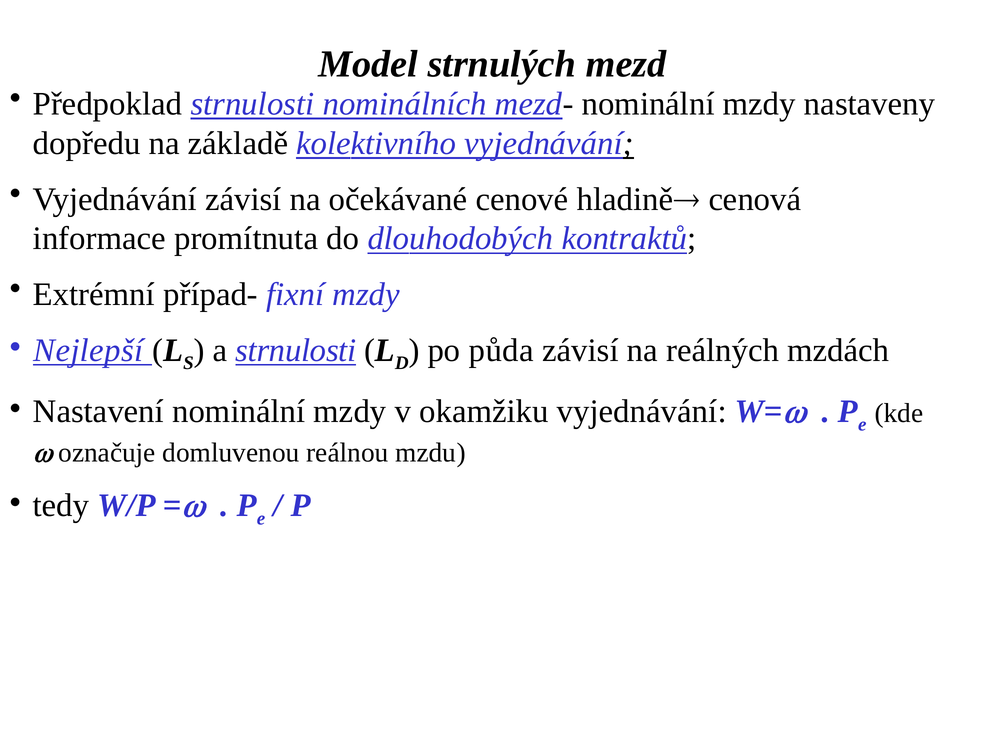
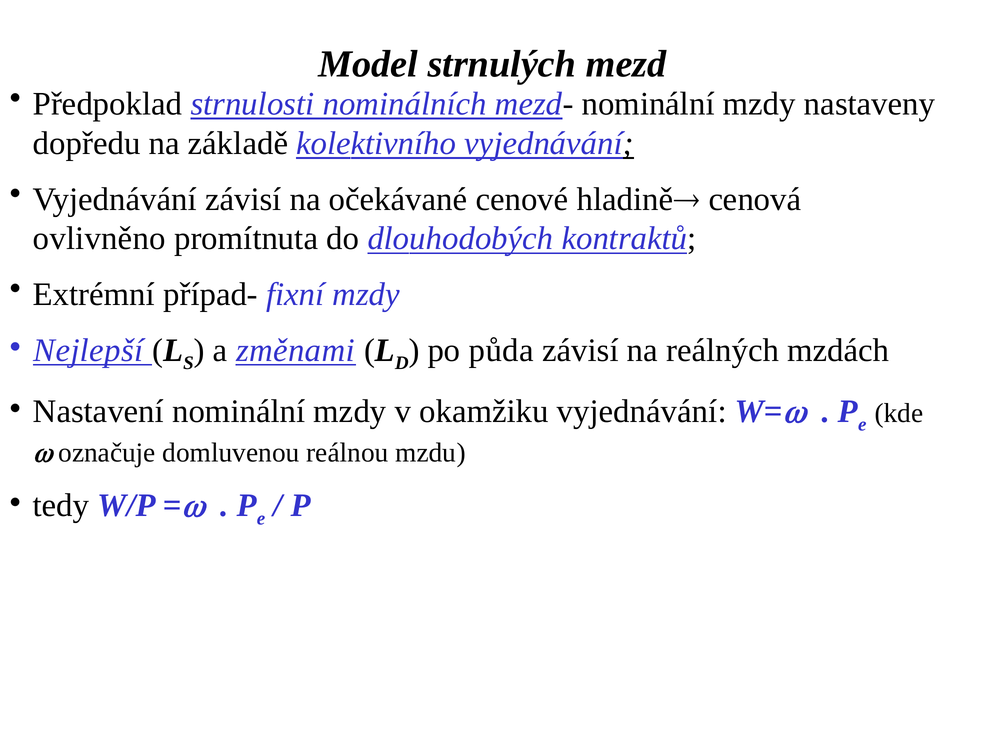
informace: informace -> ovlivněno
a strnulosti: strnulosti -> změnami
